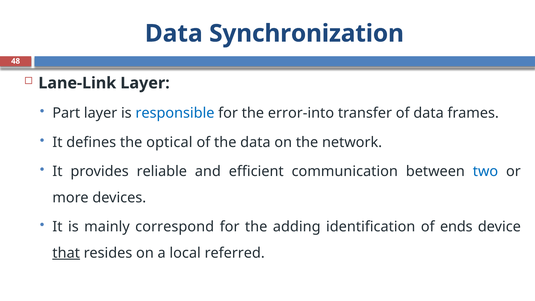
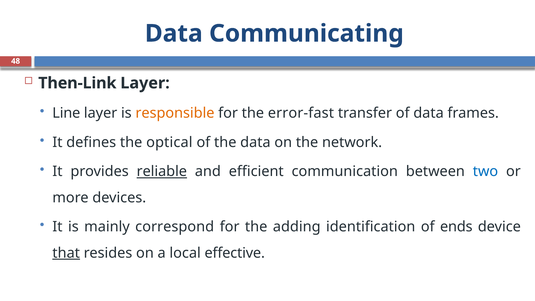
Synchronization: Synchronization -> Communicating
Lane-Link: Lane-Link -> Then-Link
Part: Part -> Line
responsible colour: blue -> orange
error-into: error-into -> error-fast
reliable underline: none -> present
referred: referred -> effective
